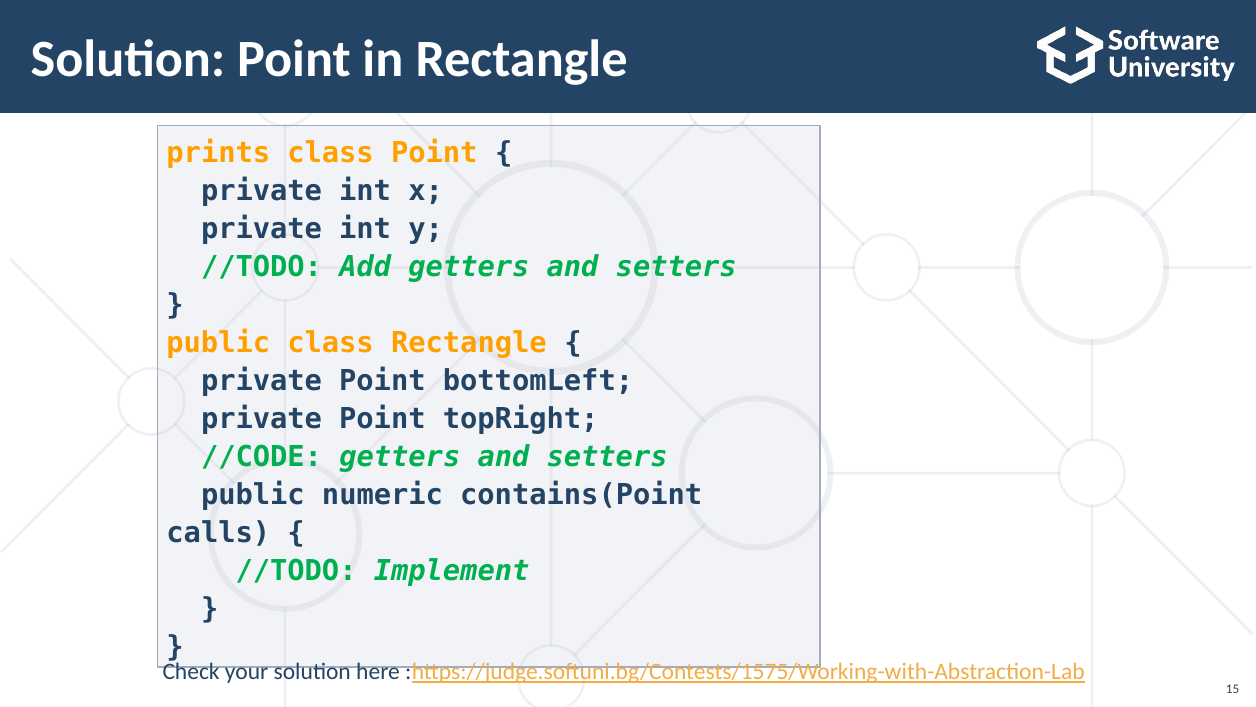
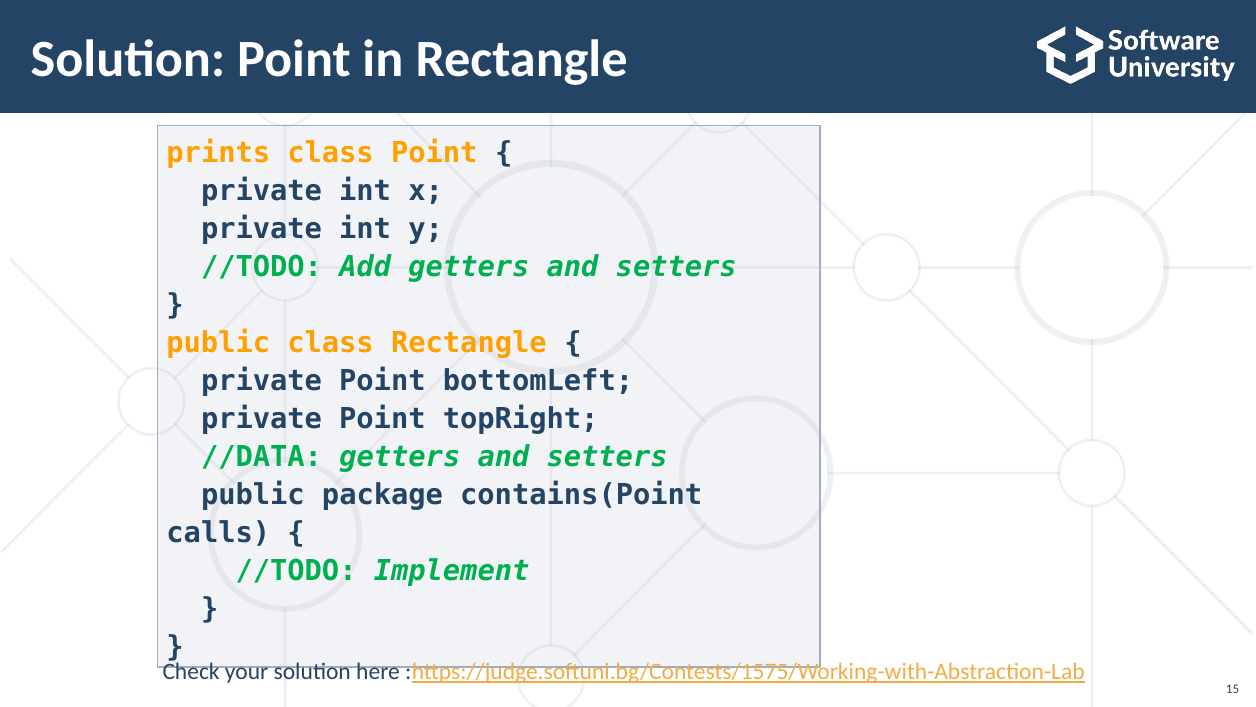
//CODE: //CODE -> //DATA
numeric: numeric -> package
